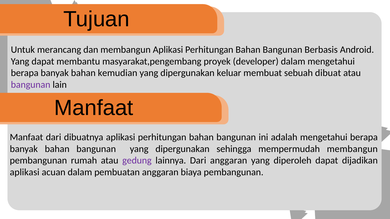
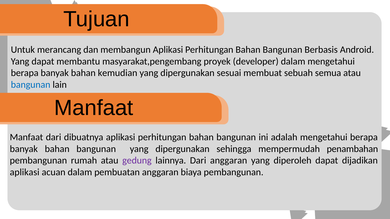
keluar: keluar -> sesuai
dibuat: dibuat -> semua
bangunan at (31, 85) colour: purple -> blue
mempermudah membangun: membangun -> penambahan
